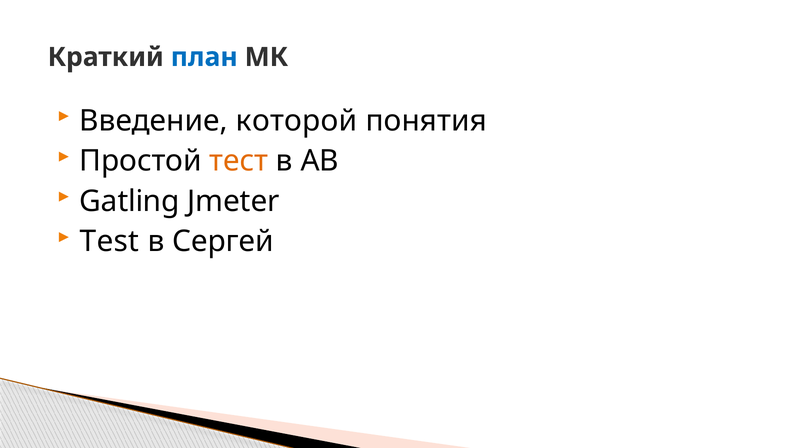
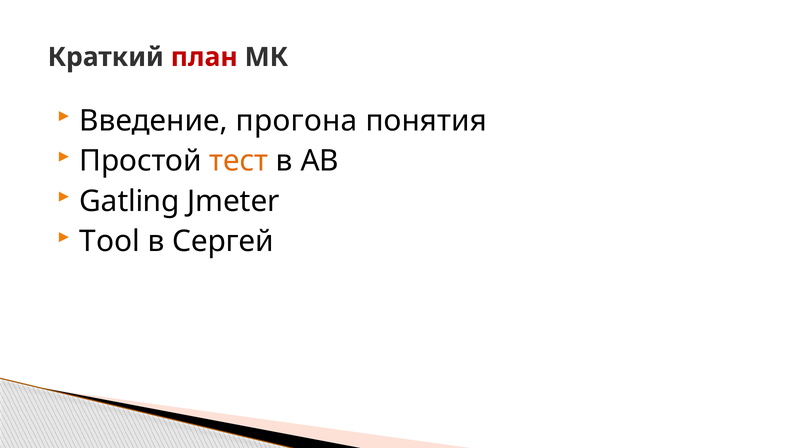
план colour: blue -> red
которой: которой -> прогона
Test: Test -> Tool
